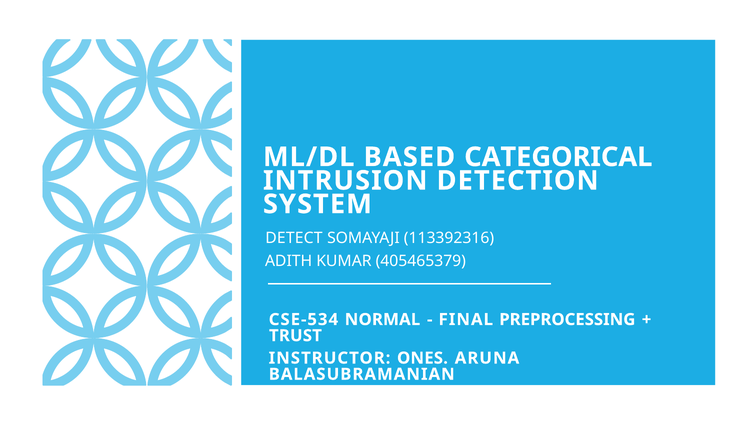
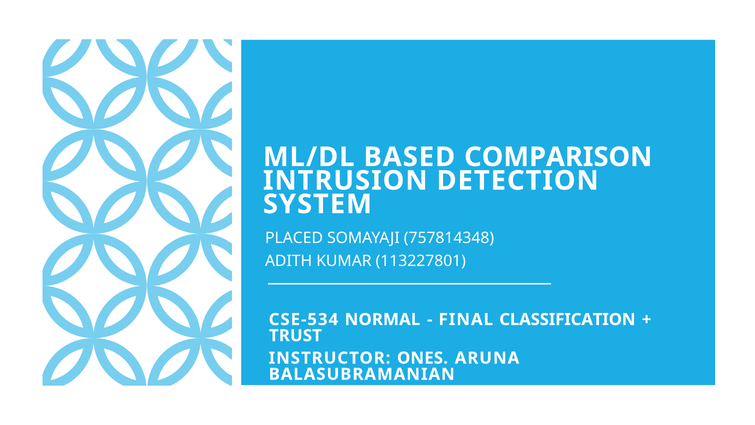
CATEGORICAL: CATEGORICAL -> COMPARISON
DETECT: DETECT -> PLACED
113392316: 113392316 -> 757814348
405465379: 405465379 -> 113227801
PREPROCESSING: PREPROCESSING -> CLASSIFICATION
